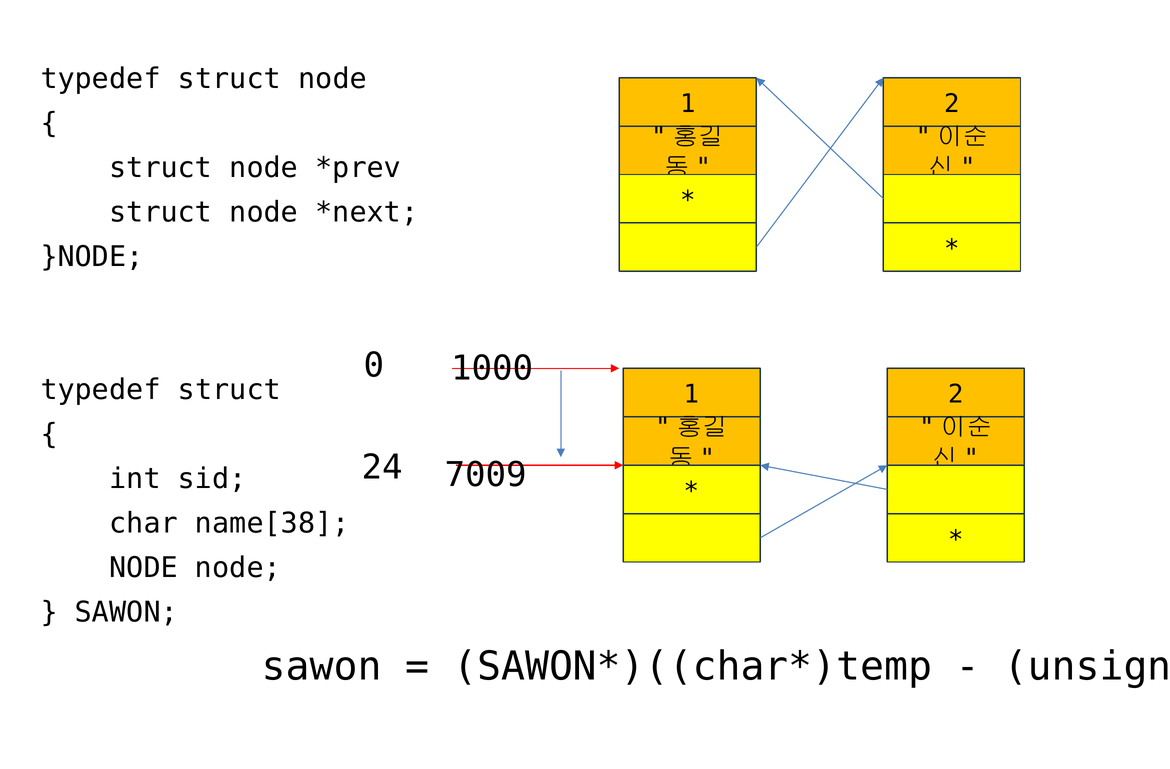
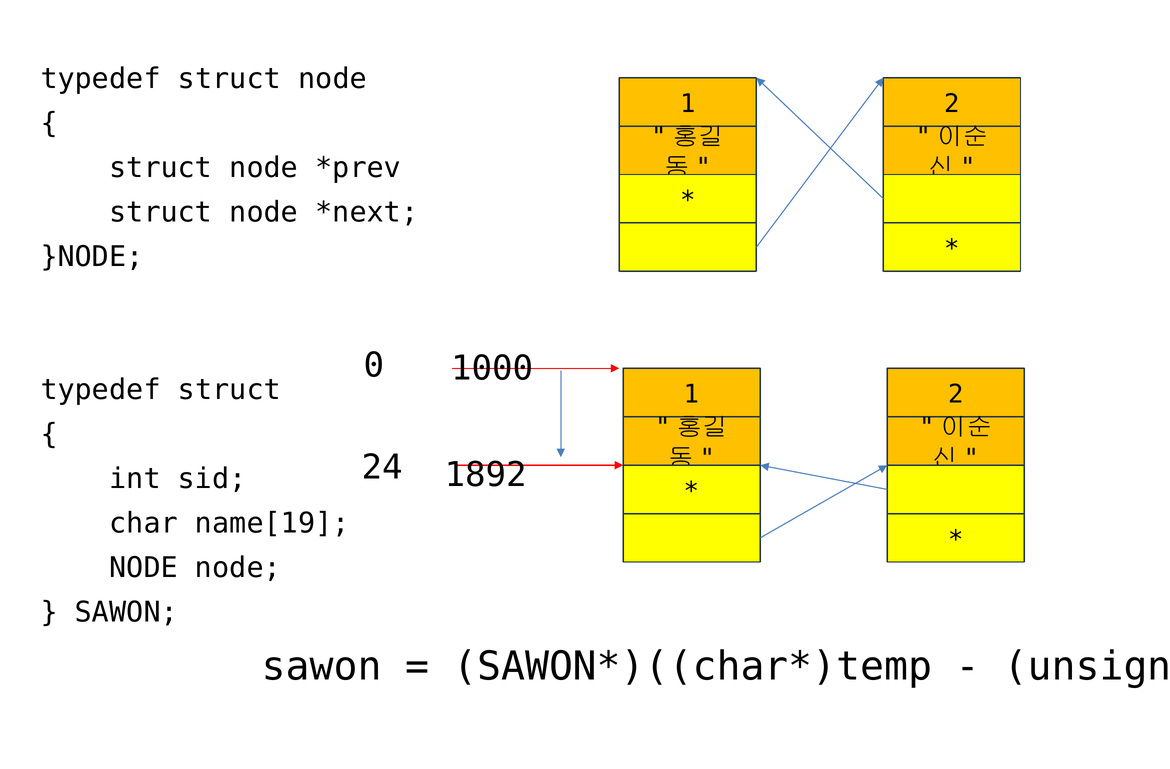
7009: 7009 -> 1892
name[38: name[38 -> name[19
